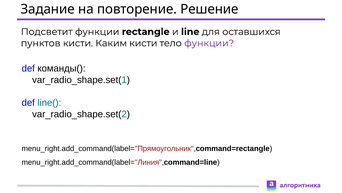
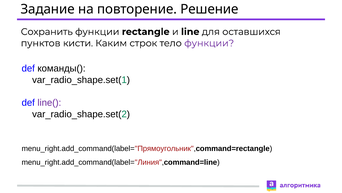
Подсветит: Подсветит -> Сохранить
Каким кисти: кисти -> строк
line( colour: blue -> purple
